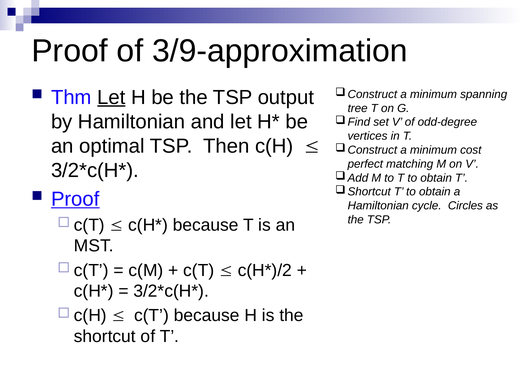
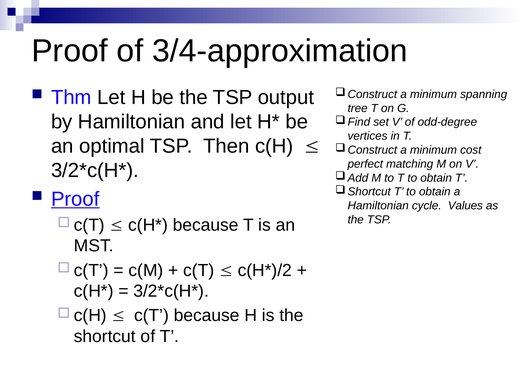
3/9-approximation: 3/9-approximation -> 3/4-approximation
Let at (111, 97) underline: present -> none
Circles: Circles -> Values
